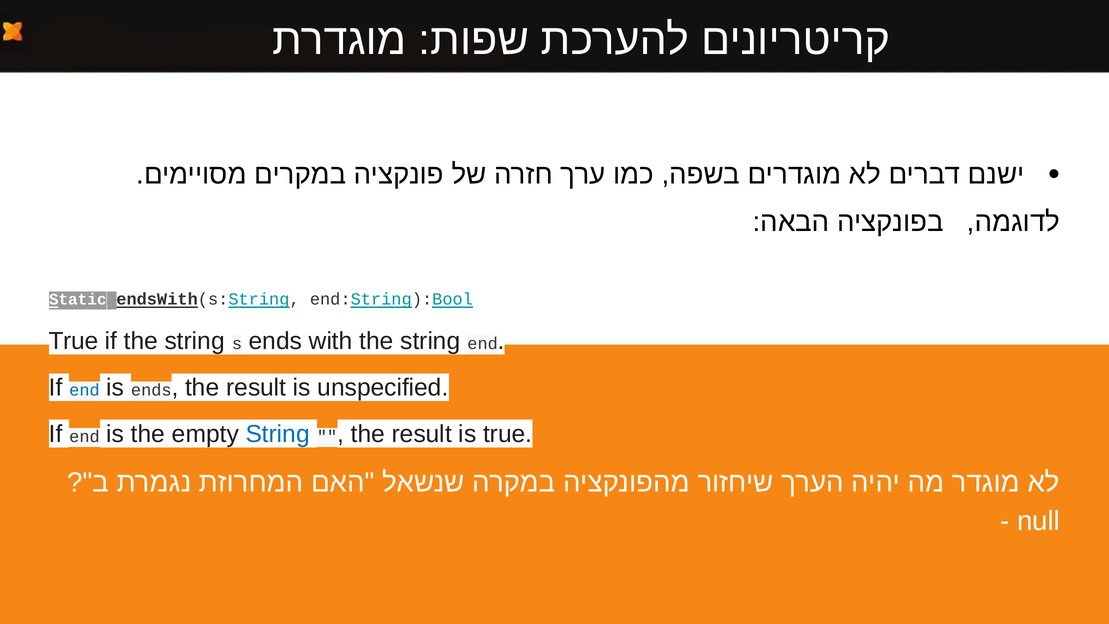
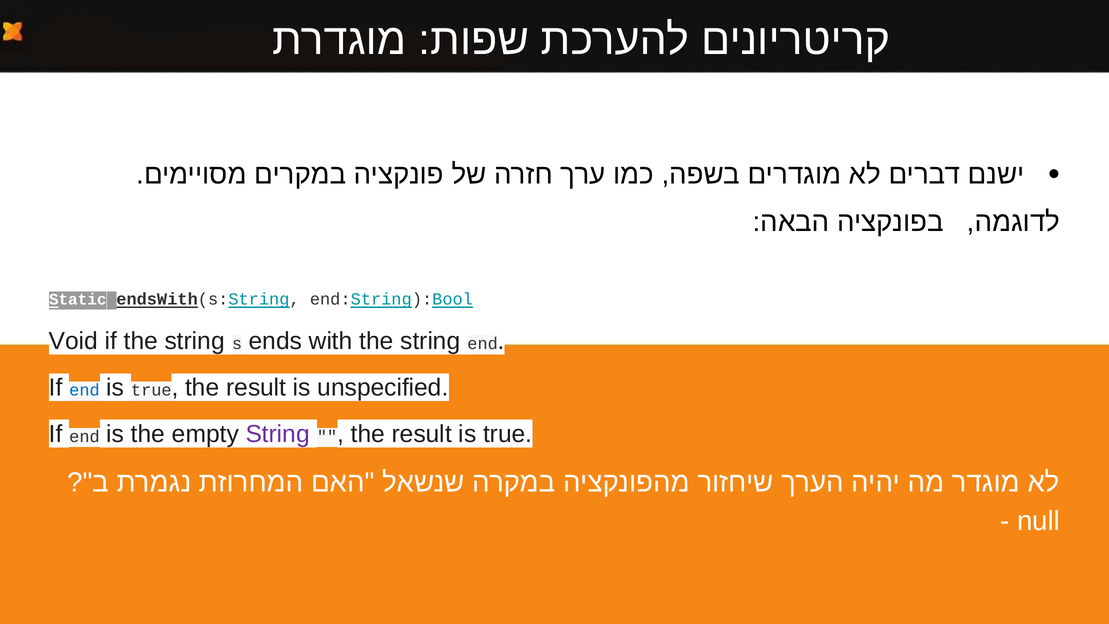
True at (74, 341): True -> Void
ends at (151, 390): ends -> true
String at (278, 434) colour: blue -> purple
